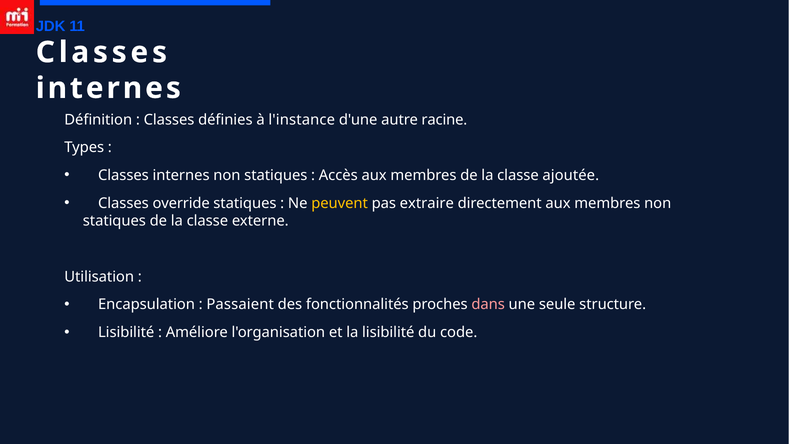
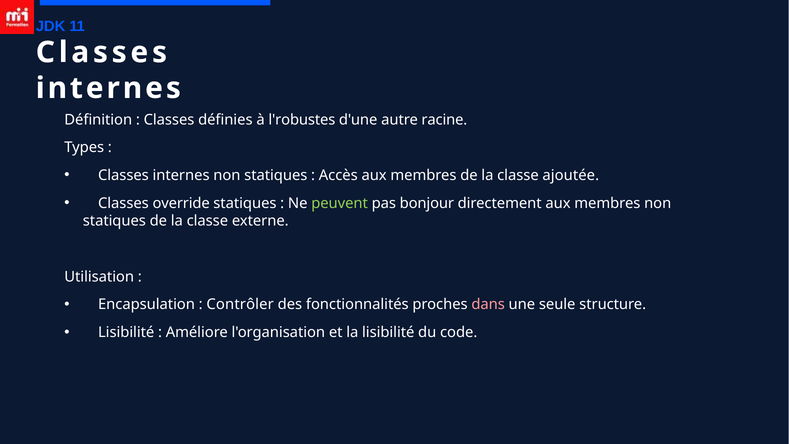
l'instance: l'instance -> l'robustes
peuvent colour: yellow -> light green
extraire: extraire -> bonjour
Passaient: Passaient -> Contrôler
